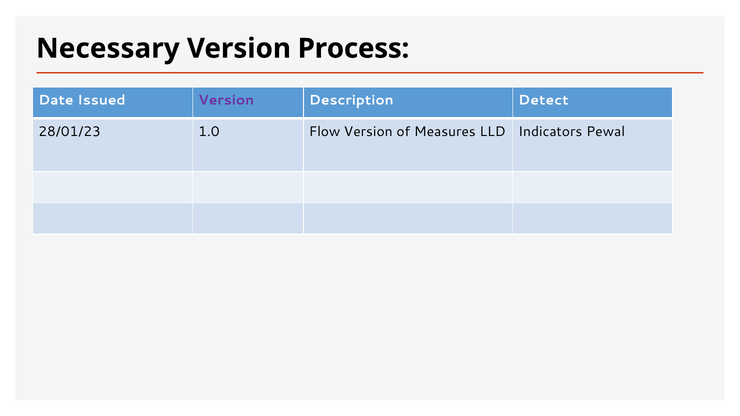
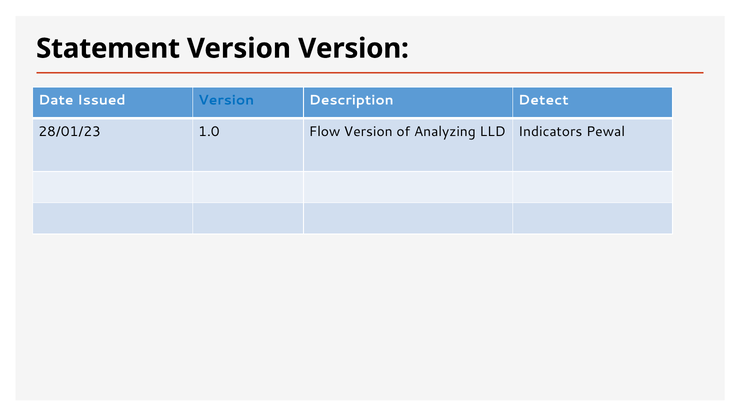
Necessary: Necessary -> Statement
Version Process: Process -> Version
Version at (226, 100) colour: purple -> blue
Measures: Measures -> Analyzing
